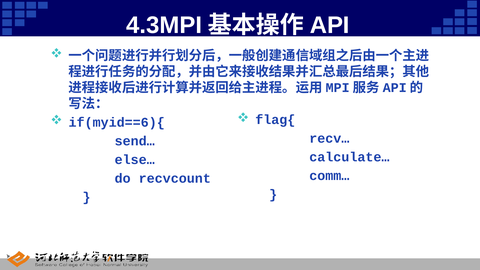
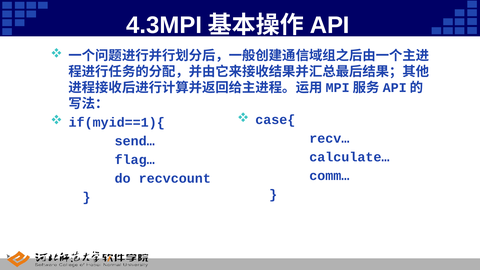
flag{: flag{ -> case{
if(myid==6){: if(myid==6){ -> if(myid==1){
else…: else… -> flag…
